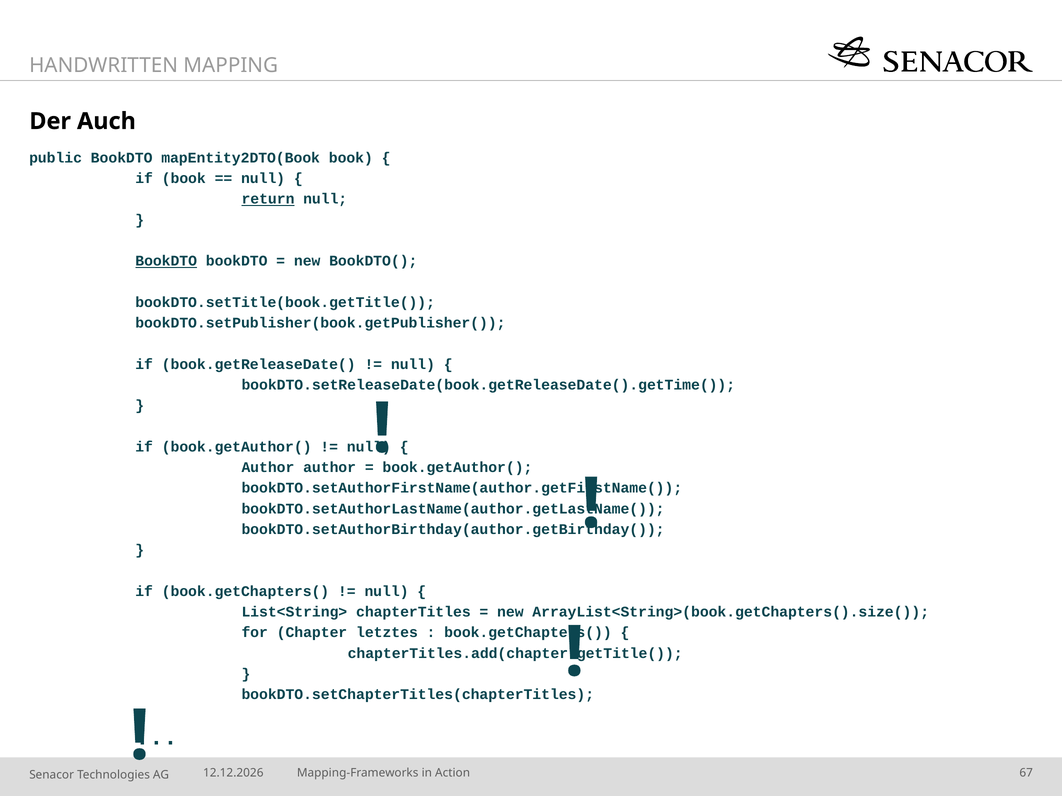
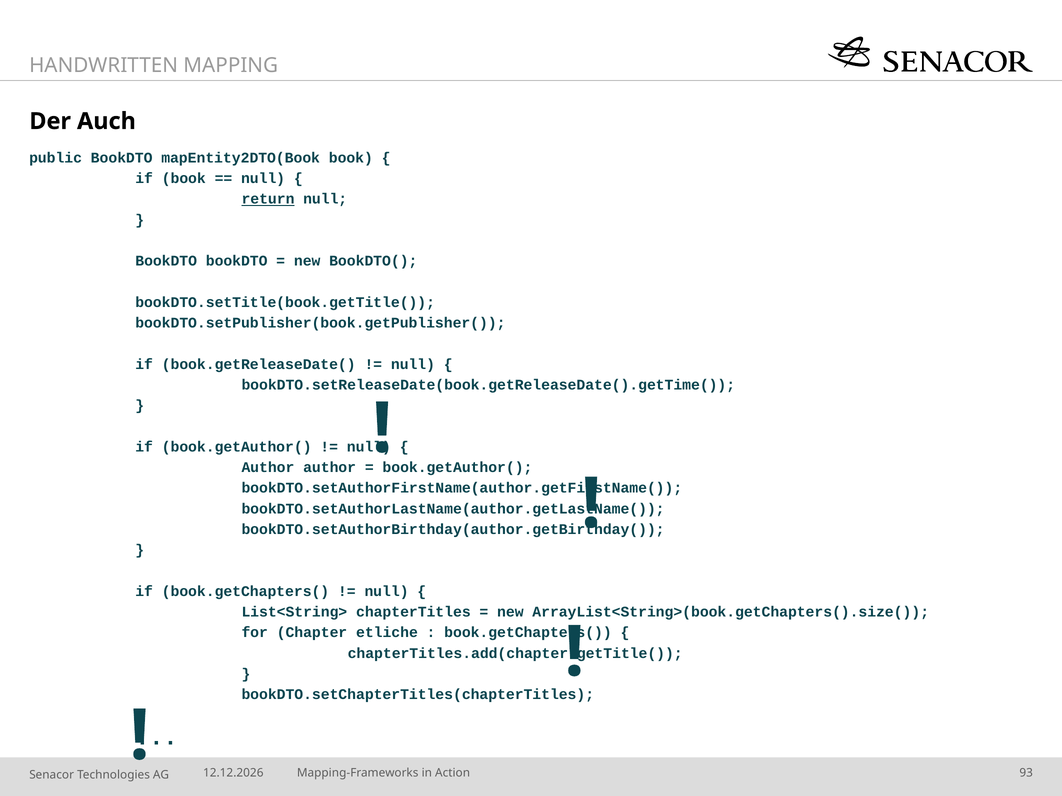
BookDTO at (166, 261) underline: present -> none
letztes: letztes -> etliche
67: 67 -> 93
